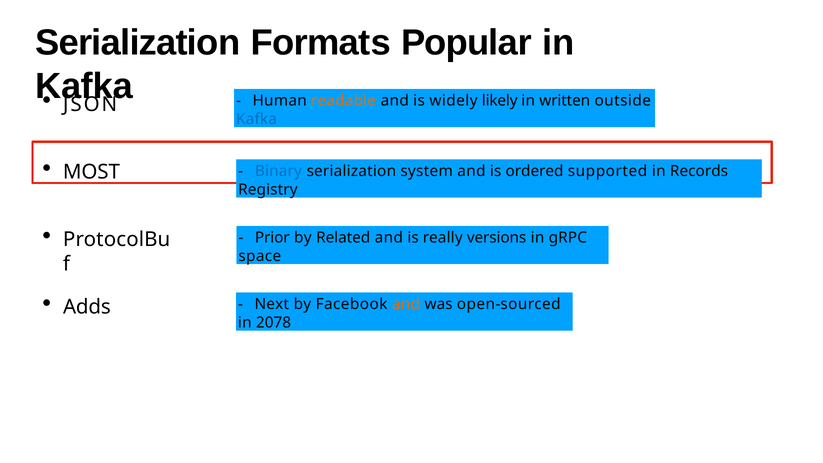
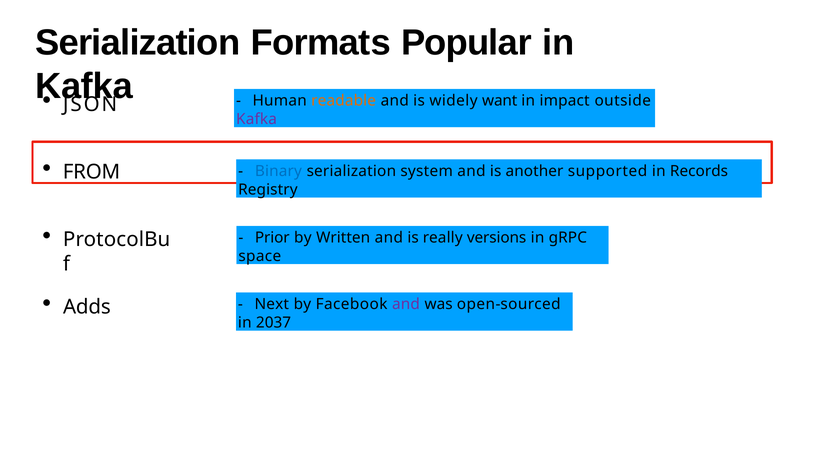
likely: likely -> want
written: written -> impact
Kafka at (257, 119) colour: blue -> purple
MOST: MOST -> FROM
ordered: ordered -> another
Related: Related -> Written
and at (406, 304) colour: orange -> purple
2078: 2078 -> 2037
